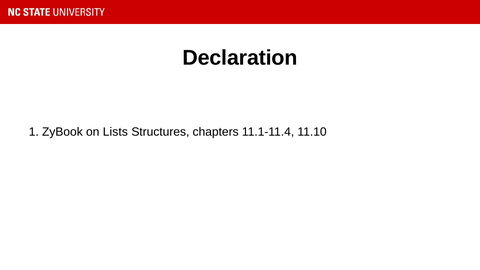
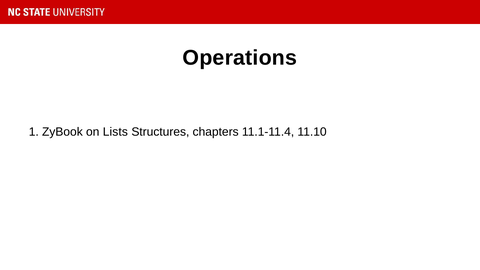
Declaration: Declaration -> Operations
